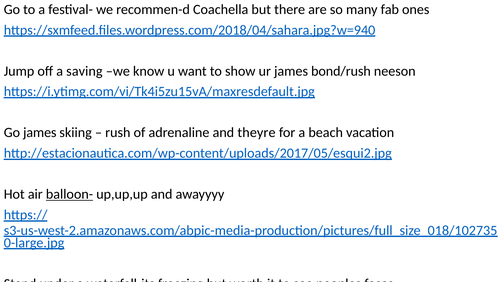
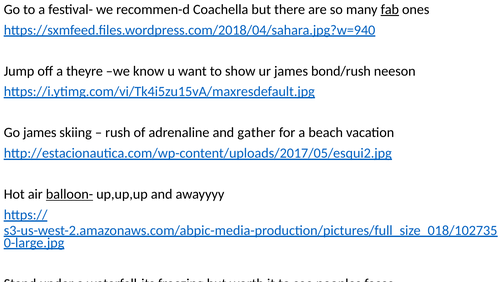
fab underline: none -> present
saving: saving -> theyre
theyre: theyre -> gather
